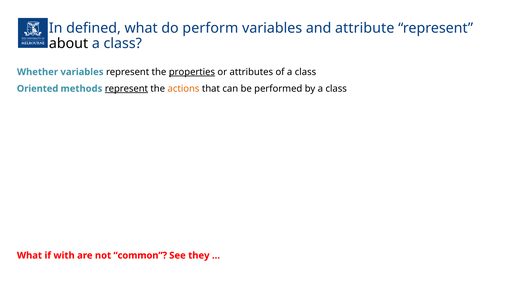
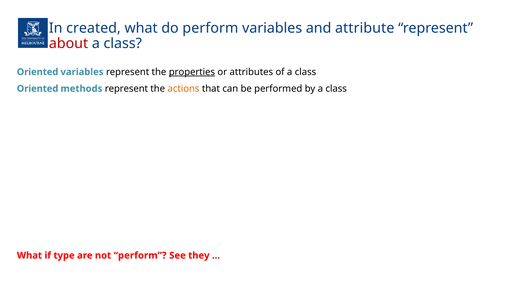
defined: defined -> created
about colour: black -> red
Whether at (37, 72): Whether -> Oriented
represent at (126, 89) underline: present -> none
with: with -> type
not common: common -> perform
